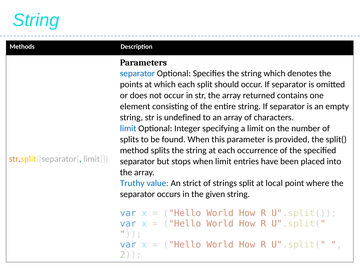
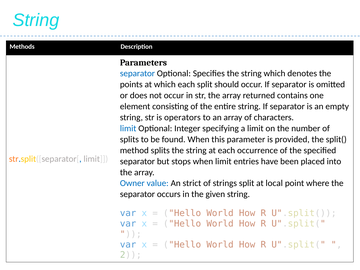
undefined: undefined -> operators
Truthy: Truthy -> Owner
